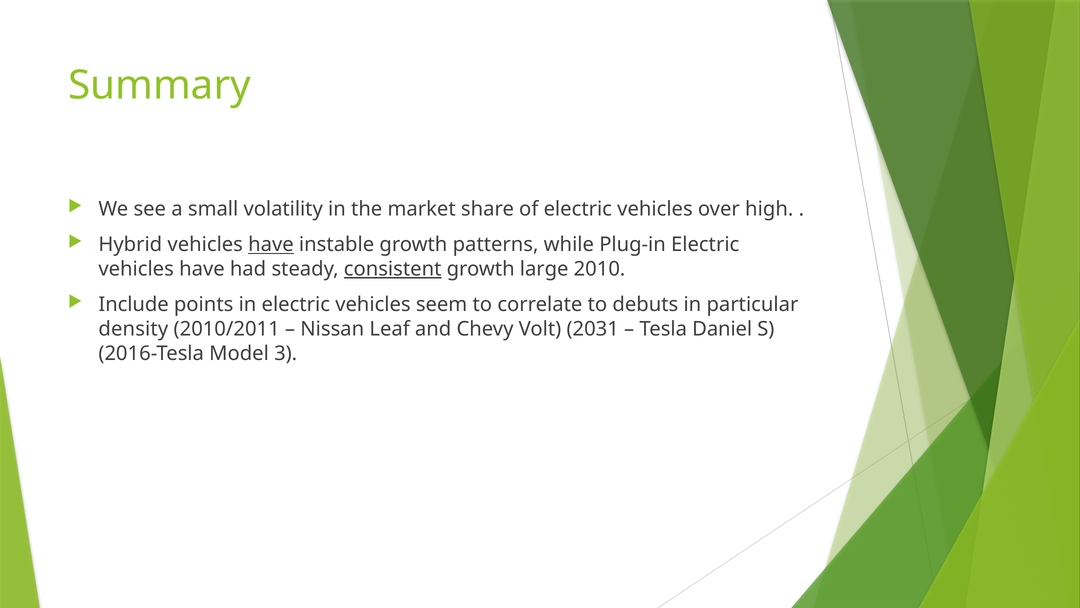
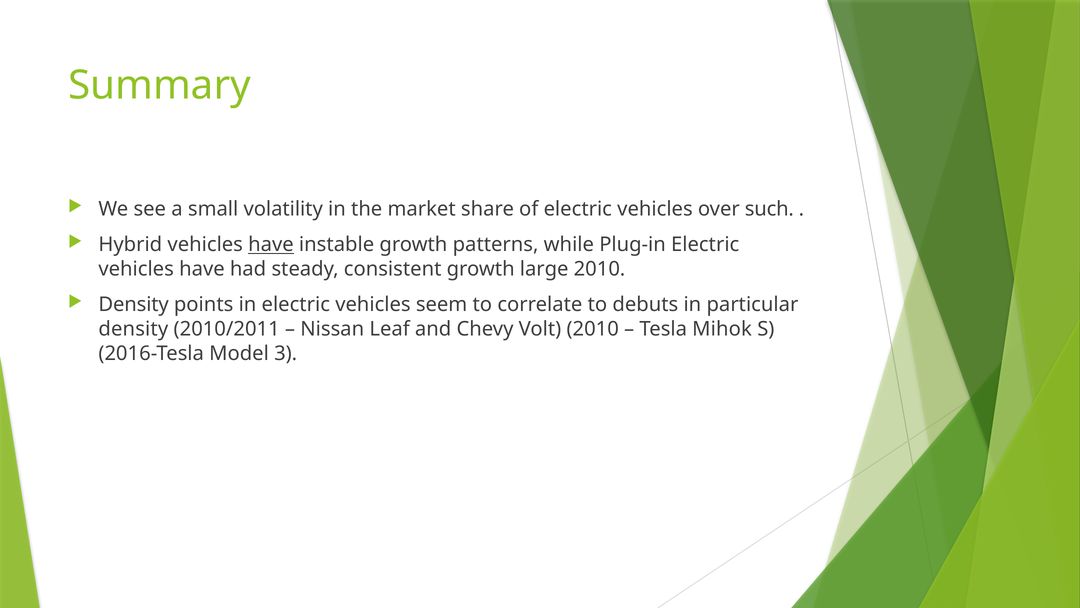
high: high -> such
consistent underline: present -> none
Include at (134, 304): Include -> Density
Volt 2031: 2031 -> 2010
Daniel: Daniel -> Mihok
